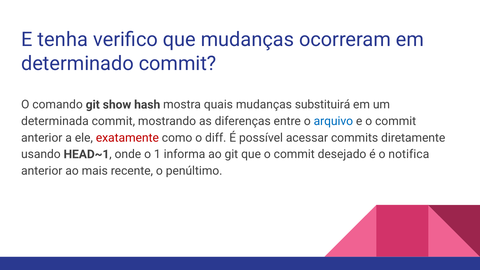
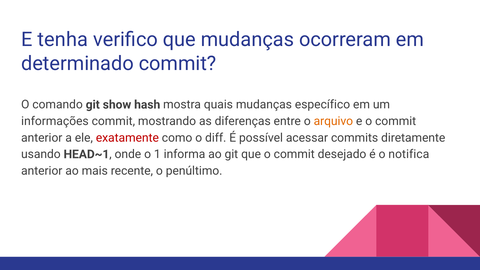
substituirá: substituirá -> específico
determinada: determinada -> informações
arquivo colour: blue -> orange
